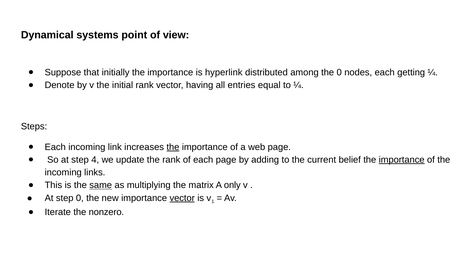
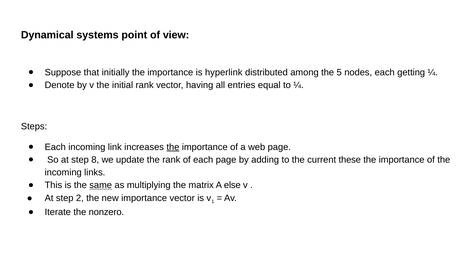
the 0: 0 -> 5
4: 4 -> 8
belief: belief -> these
importance at (402, 160) underline: present -> none
only: only -> else
step 0: 0 -> 2
vector at (182, 198) underline: present -> none
